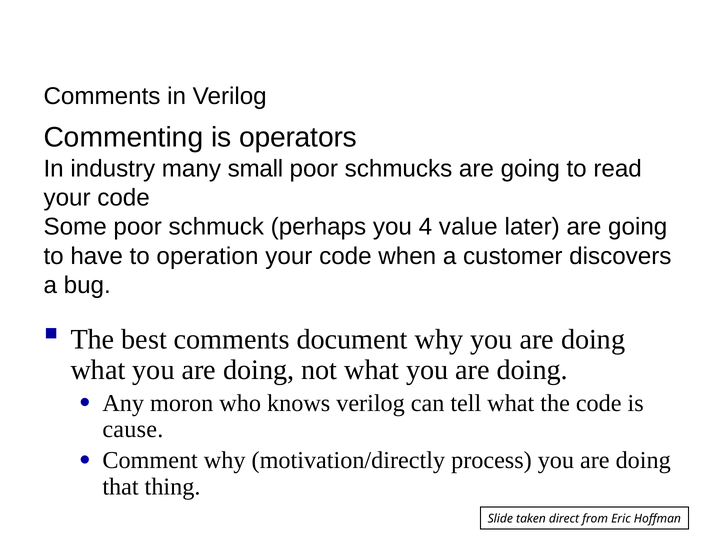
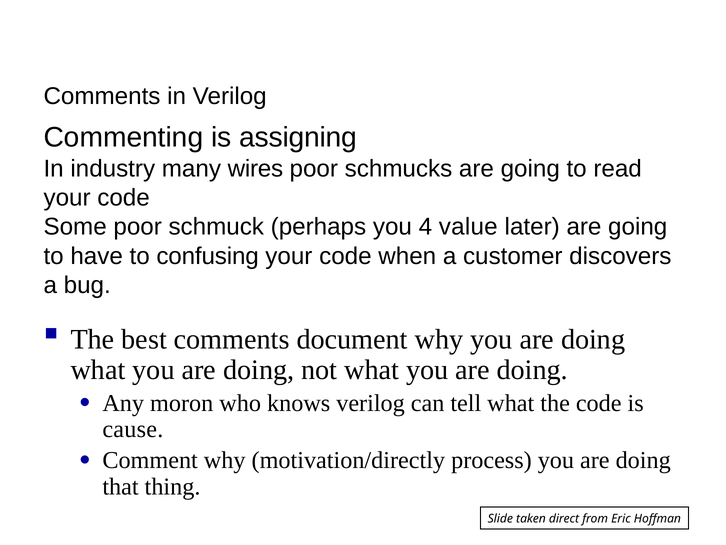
operators: operators -> assigning
small: small -> wires
operation: operation -> confusing
